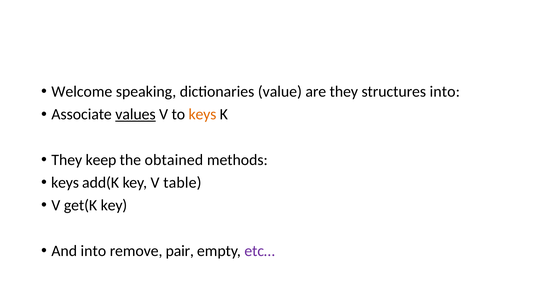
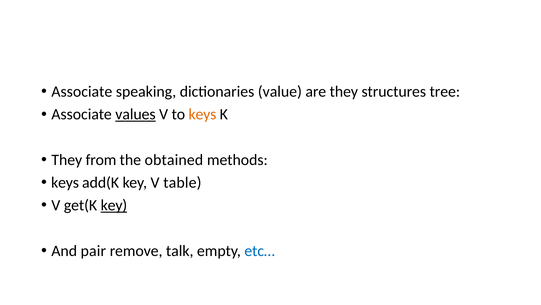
Welcome at (82, 91): Welcome -> Associate
structures into: into -> tree
keep: keep -> from
key at (114, 205) underline: none -> present
And into: into -> pair
pair: pair -> talk
etc… colour: purple -> blue
